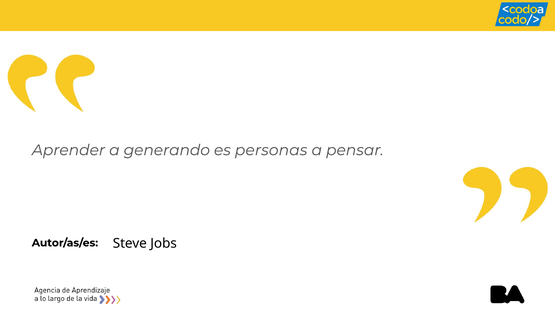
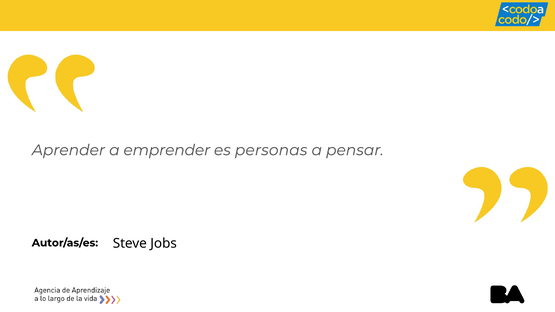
generando: generando -> emprender
